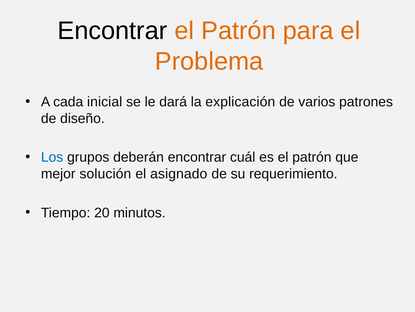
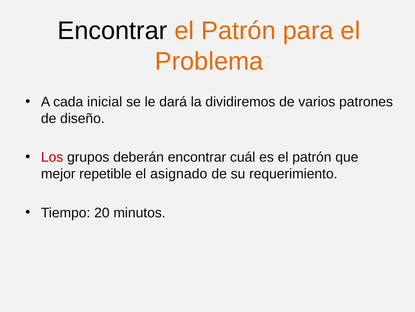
explicación: explicación -> dividiremos
Los colour: blue -> red
solución: solución -> repetible
